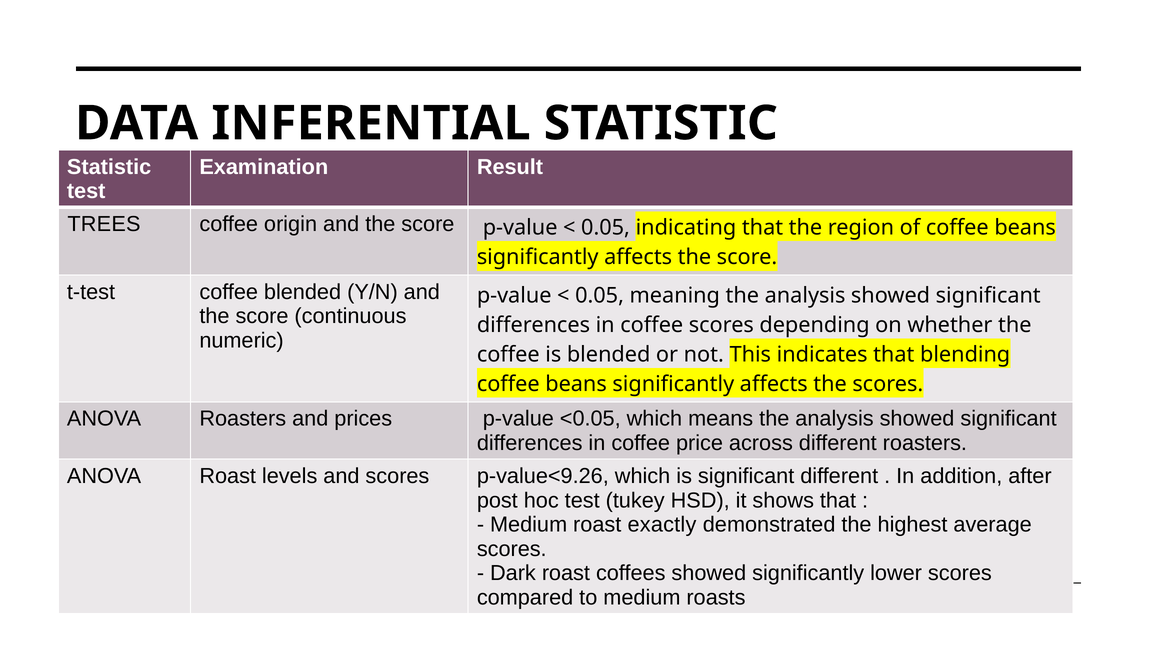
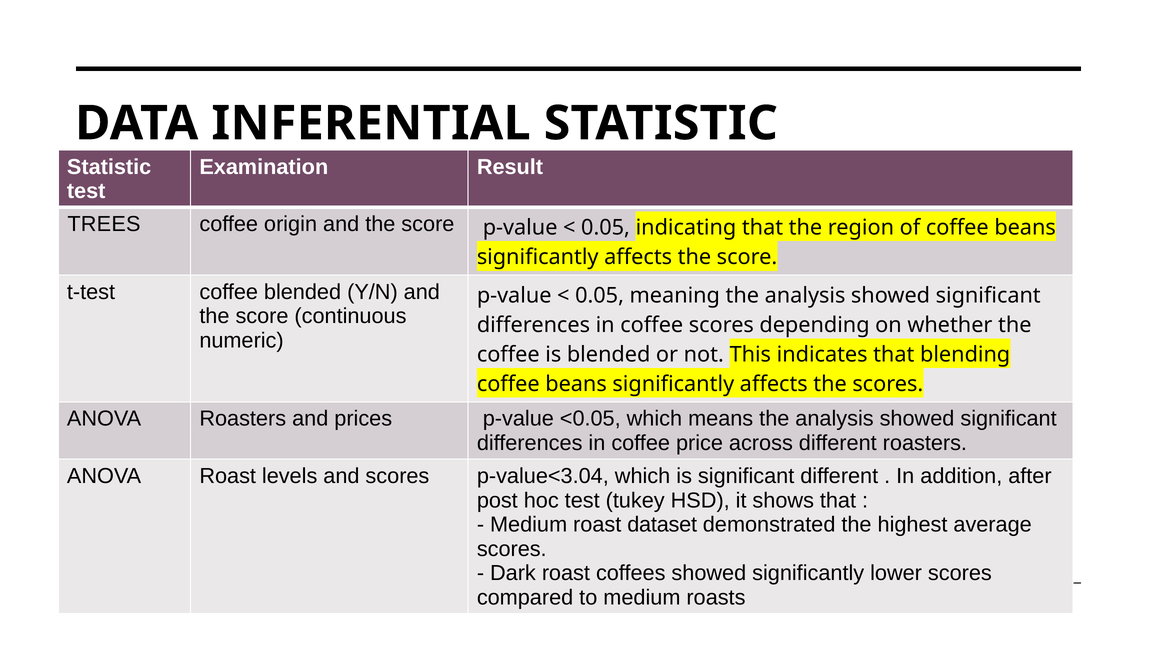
p-value<9.26: p-value<9.26 -> p-value<3.04
exactly: exactly -> dataset
